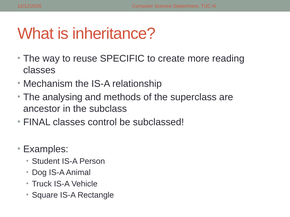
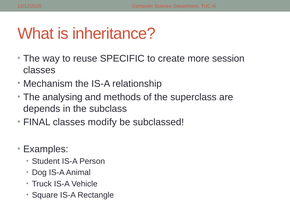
reading: reading -> session
ancestor: ancestor -> depends
control: control -> modify
